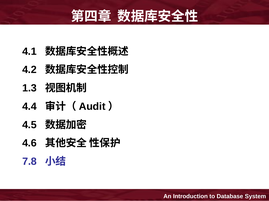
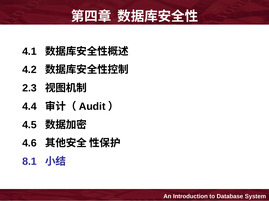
1.3: 1.3 -> 2.3
7.8: 7.8 -> 8.1
